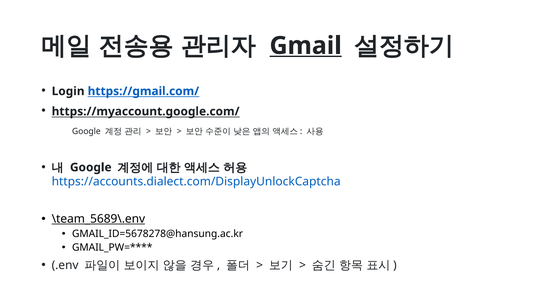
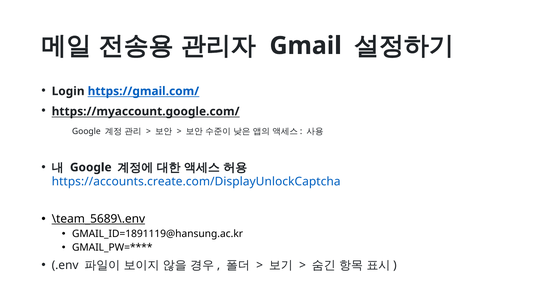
Gmail underline: present -> none
https://accounts.dialect.com/DisplayUnlockCaptcha: https://accounts.dialect.com/DisplayUnlockCaptcha -> https://accounts.create.com/DisplayUnlockCaptcha
GMAIL_ID=5678278@hansung.ac.kr: GMAIL_ID=5678278@hansung.ac.kr -> GMAIL_ID=1891119@hansung.ac.kr
